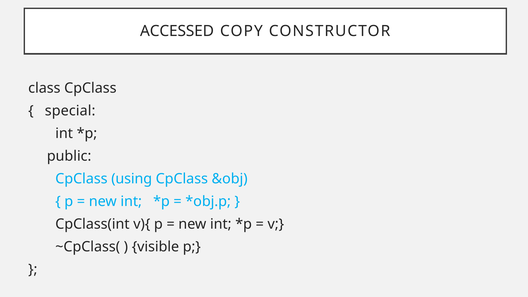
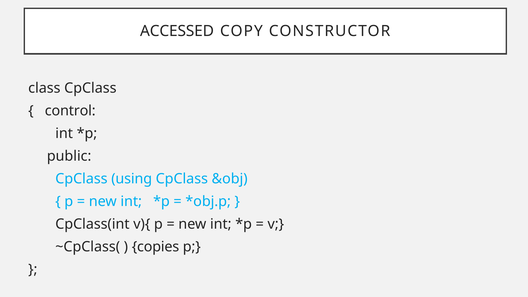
special: special -> control
visible: visible -> copies
